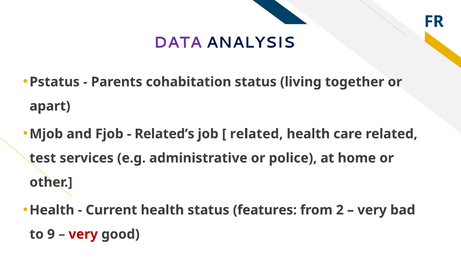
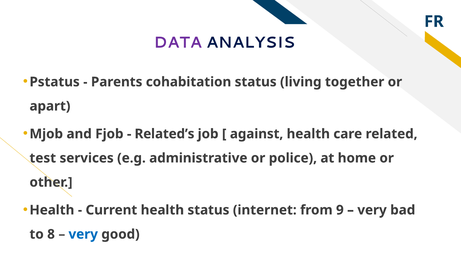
related at (256, 134): related -> against
features: features -> internet
2: 2 -> 9
9: 9 -> 8
very at (83, 235) colour: red -> blue
